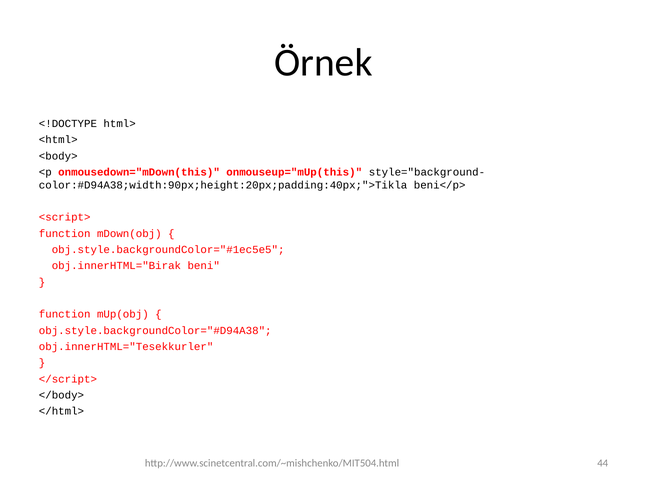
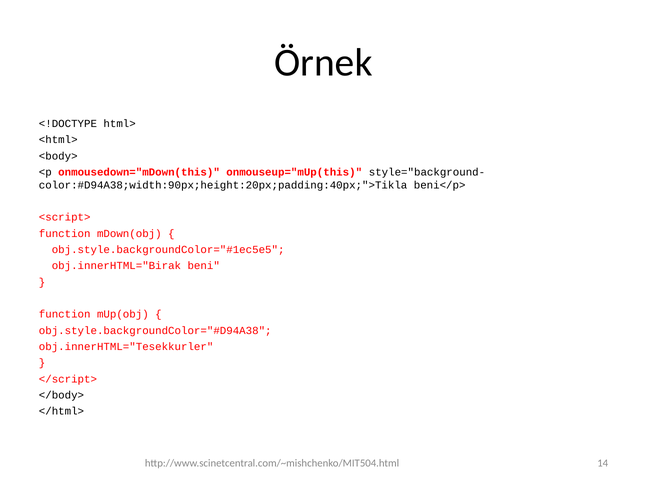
44: 44 -> 14
